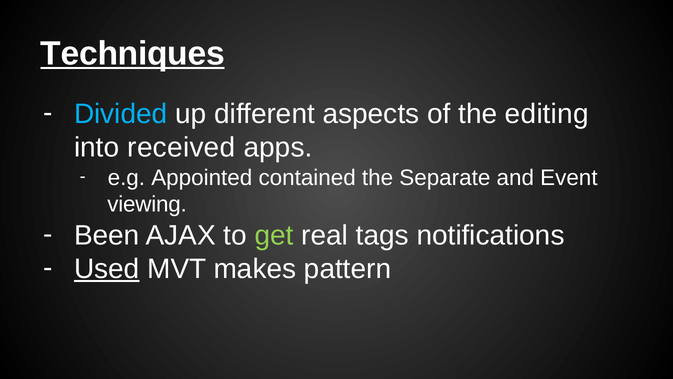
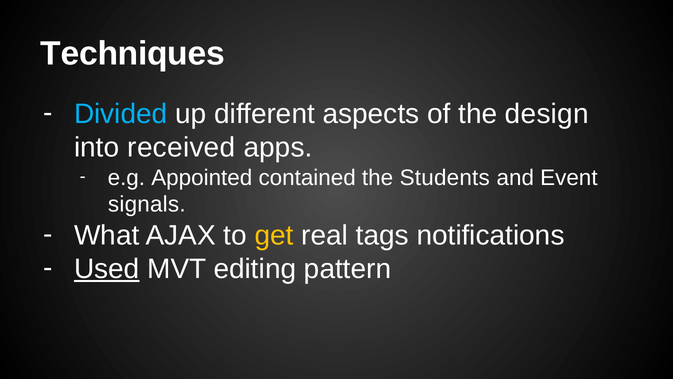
Techniques underline: present -> none
editing: editing -> design
Separate: Separate -> Students
viewing: viewing -> signals
Been: Been -> What
get colour: light green -> yellow
makes: makes -> editing
